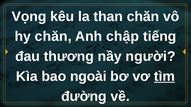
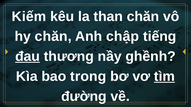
Vọng: Vọng -> Kiếm
đau underline: none -> present
người: người -> ghềnh
ngoài: ngoài -> trong
